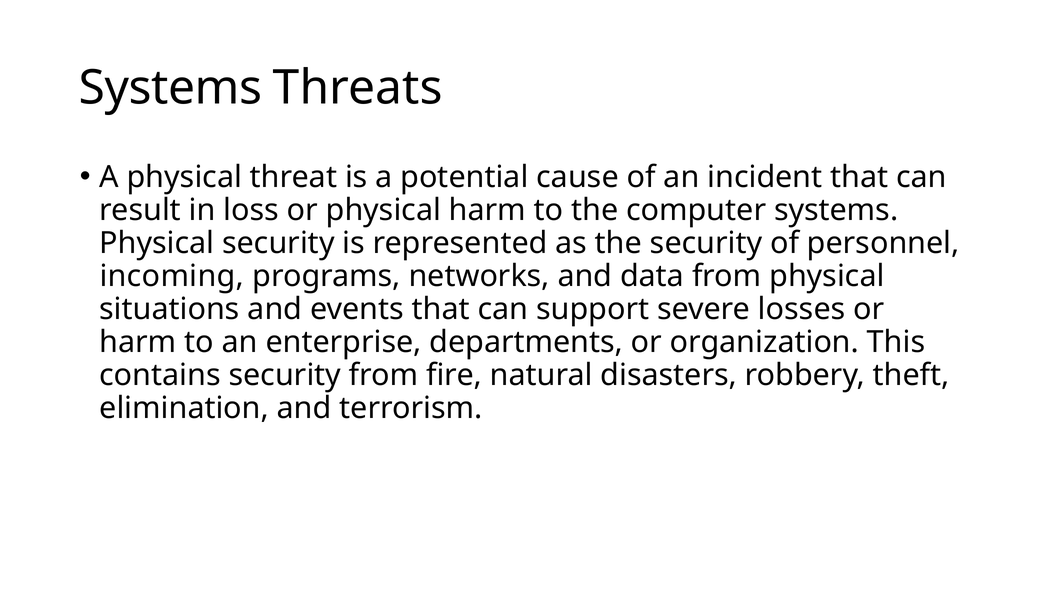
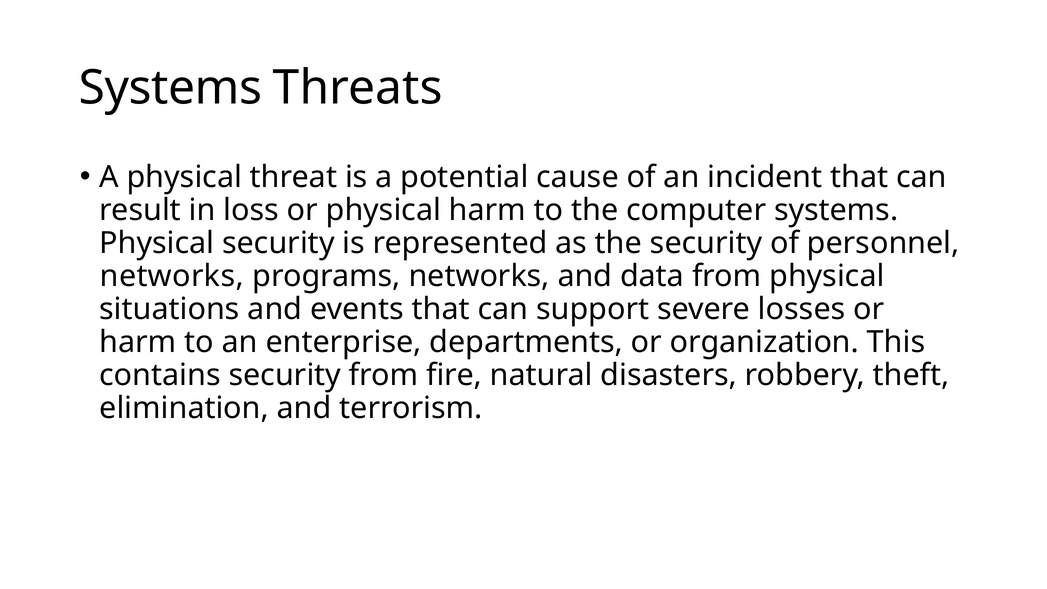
incoming at (172, 276): incoming -> networks
